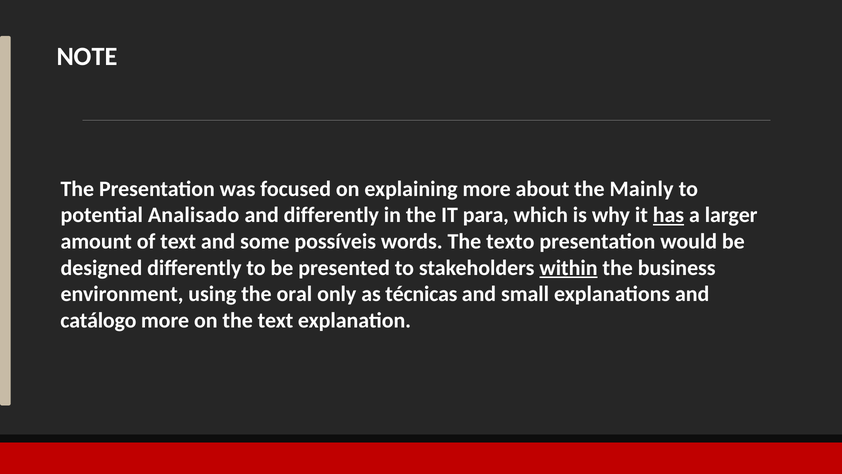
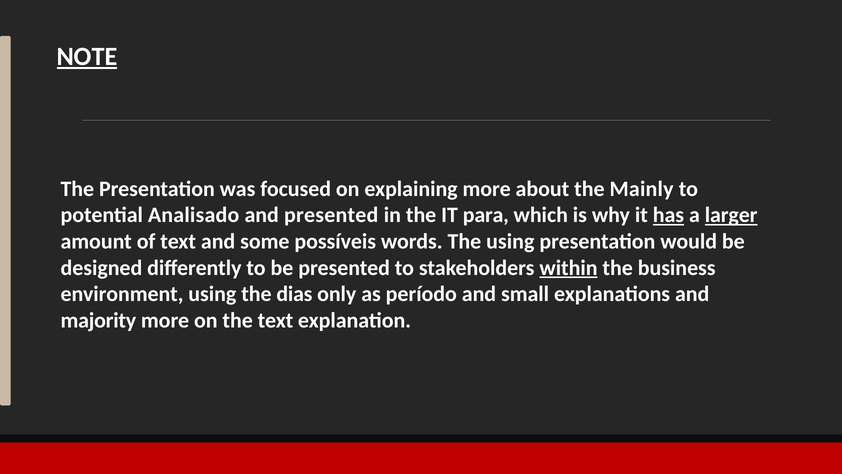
NOTE underline: none -> present
and differently: differently -> presented
larger underline: none -> present
The texto: texto -> using
oral: oral -> dias
técnicas: técnicas -> período
catálogo: catálogo -> majority
